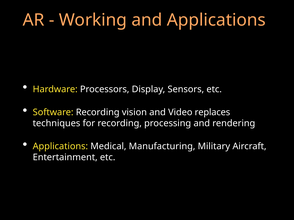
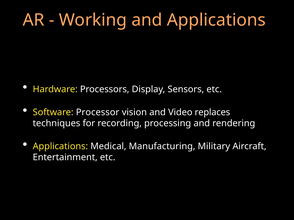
Software Recording: Recording -> Processor
